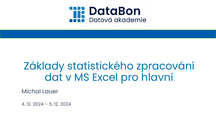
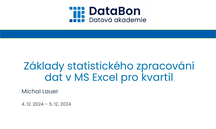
hlavní: hlavní -> kvartil
